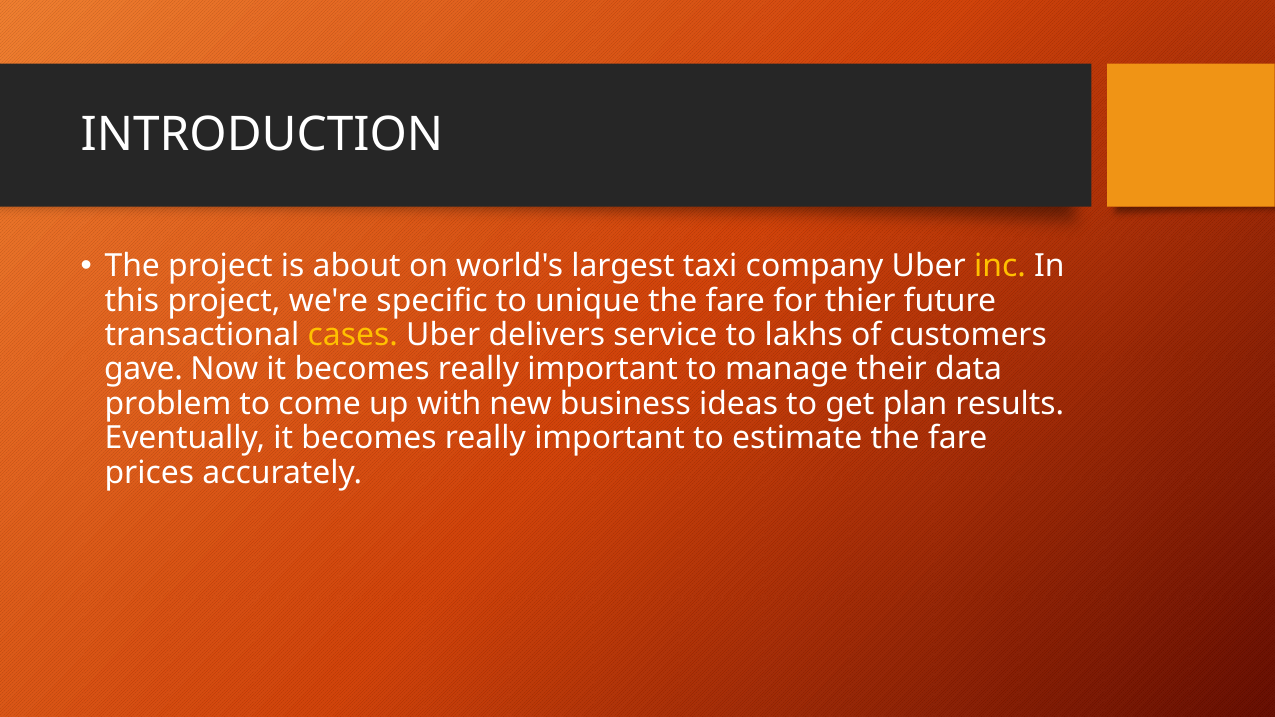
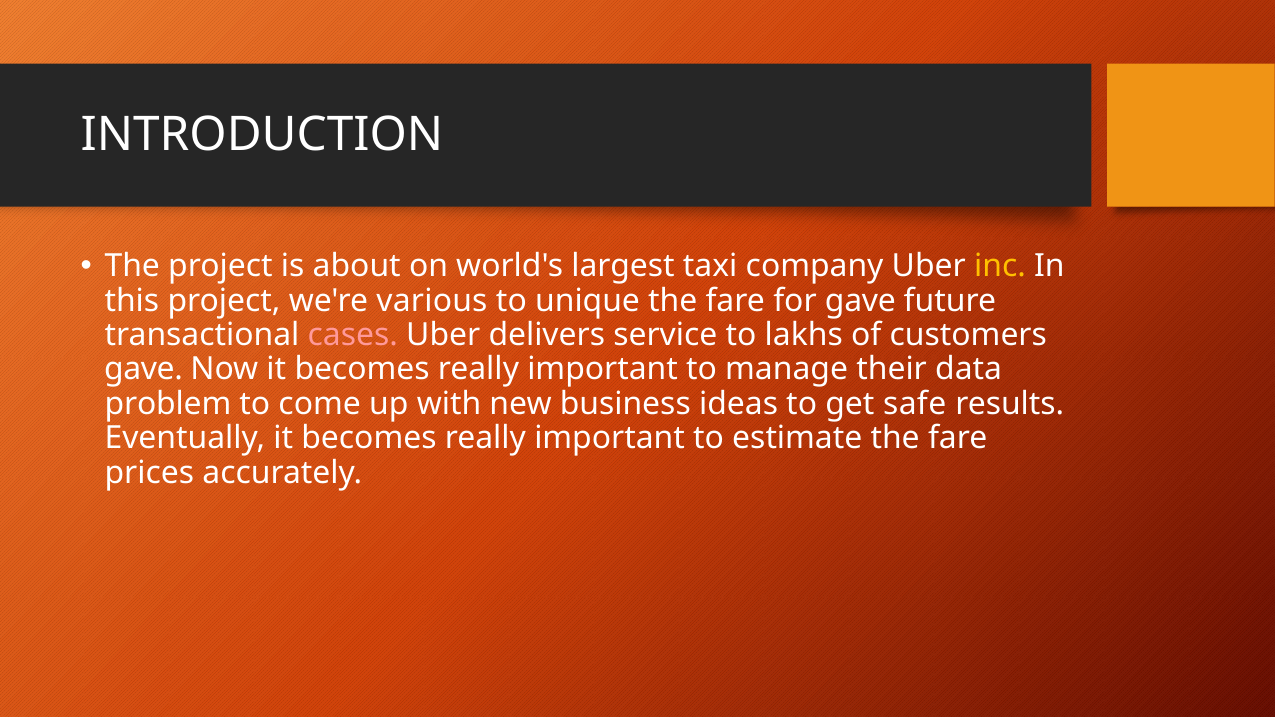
specific: specific -> various
for thier: thier -> gave
cases colour: yellow -> pink
plan: plan -> safe
